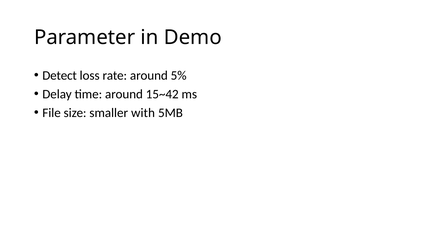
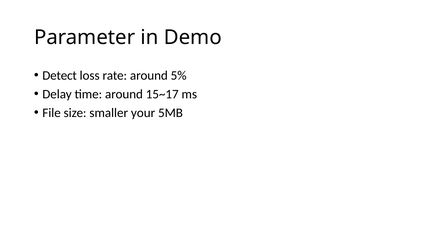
15~42: 15~42 -> 15~17
with: with -> your
